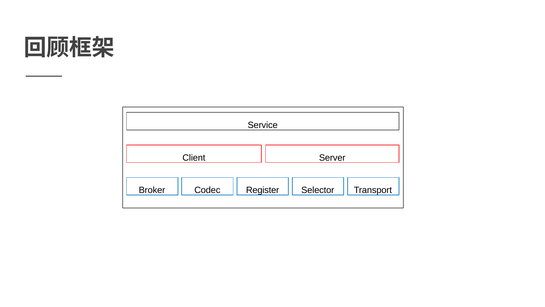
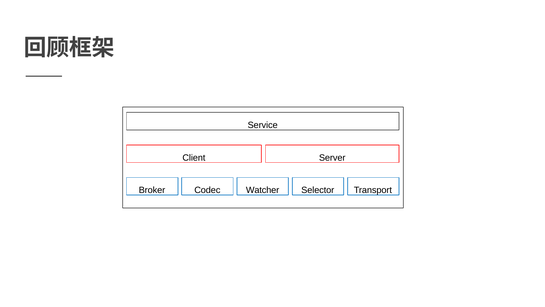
Register: Register -> Watcher
